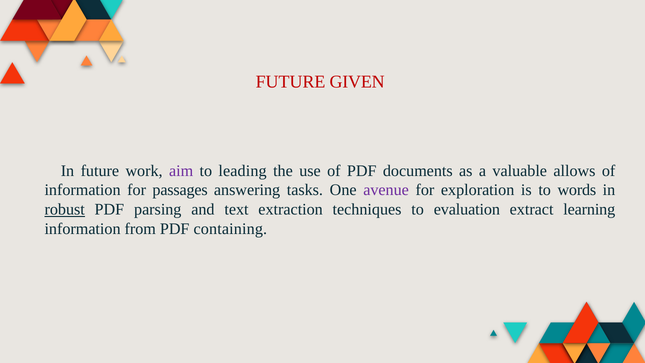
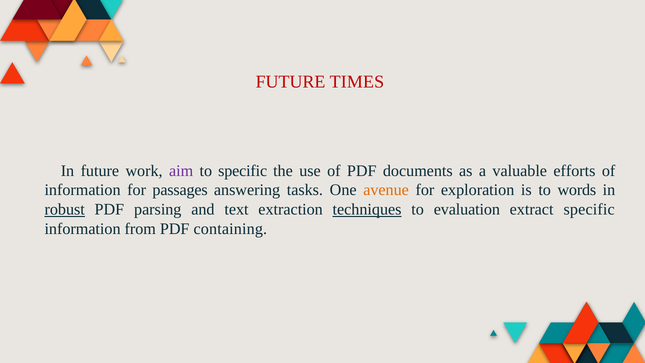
GIVEN: GIVEN -> TIMES
to leading: leading -> specific
allows: allows -> efforts
avenue colour: purple -> orange
techniques underline: none -> present
extract learning: learning -> specific
